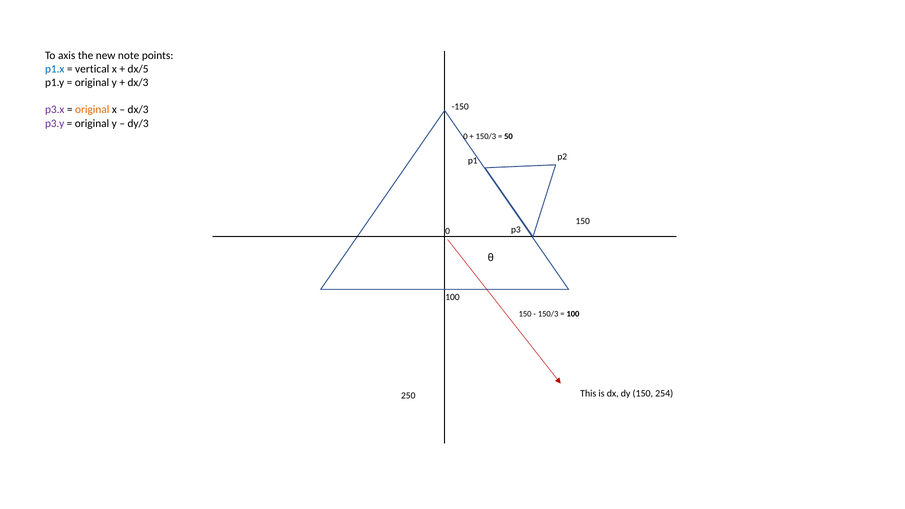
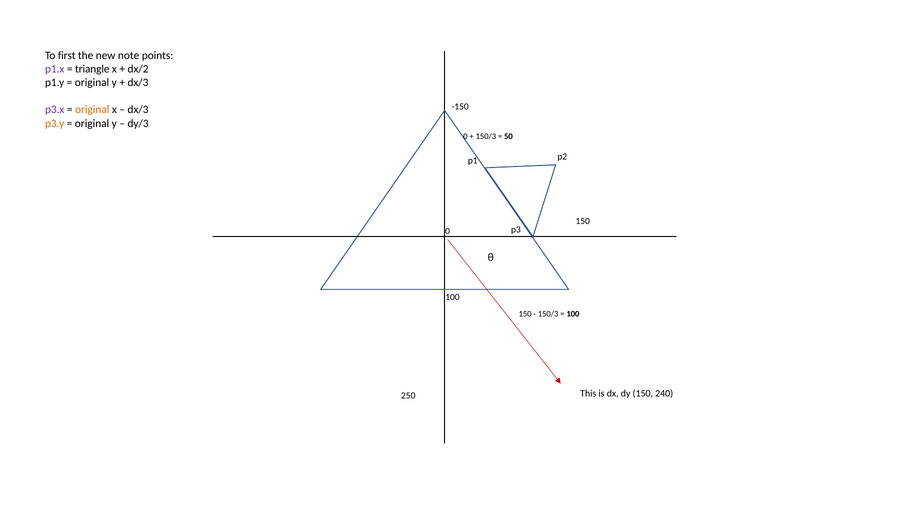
axis: axis -> first
p1.x colour: blue -> purple
vertical: vertical -> triangle
dx/5: dx/5 -> dx/2
p3.y colour: purple -> orange
254: 254 -> 240
